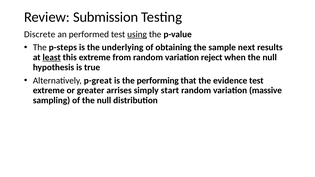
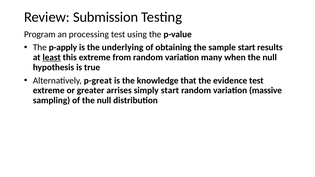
Discrete: Discrete -> Program
performed: performed -> processing
using underline: present -> none
p-steps: p-steps -> p-apply
sample next: next -> start
reject: reject -> many
performing: performing -> knowledge
